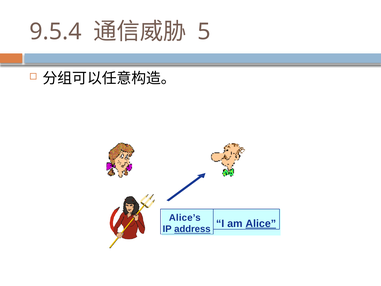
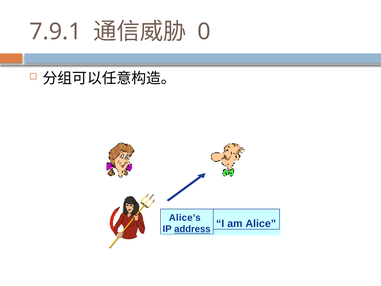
9.5.4: 9.5.4 -> 7.9.1
5: 5 -> 0
Alice underline: present -> none
